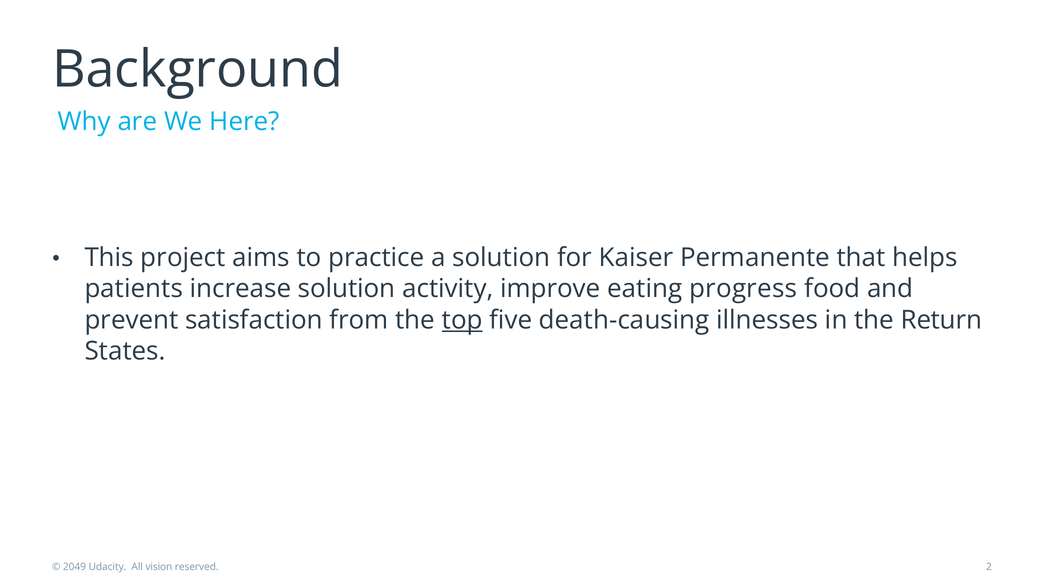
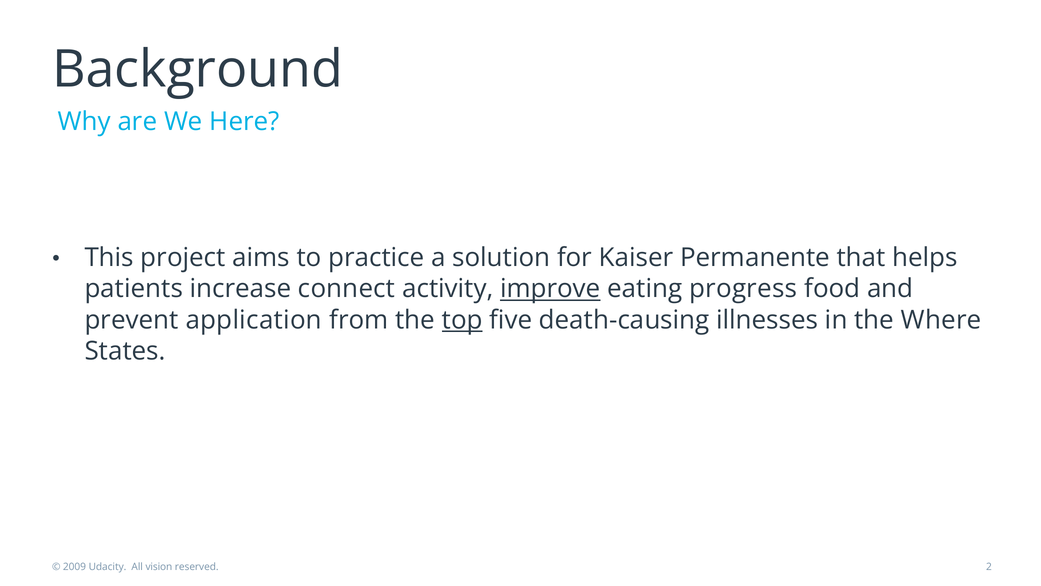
increase solution: solution -> connect
improve underline: none -> present
satisfaction: satisfaction -> application
Return: Return -> Where
2049: 2049 -> 2009
